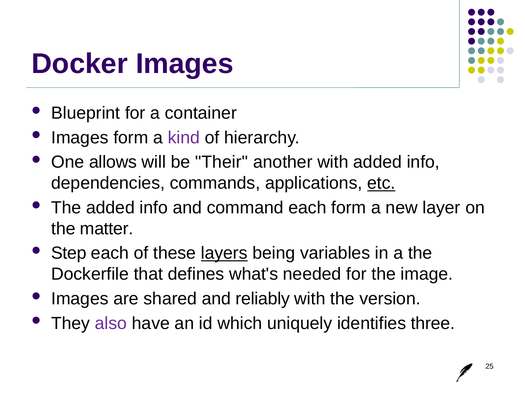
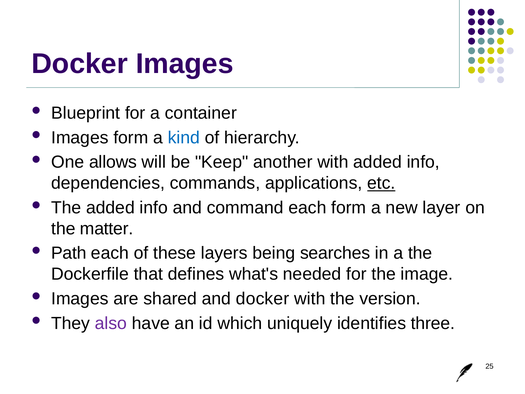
kind colour: purple -> blue
Their: Their -> Keep
Step: Step -> Path
layers underline: present -> none
variables: variables -> searches
and reliably: reliably -> docker
